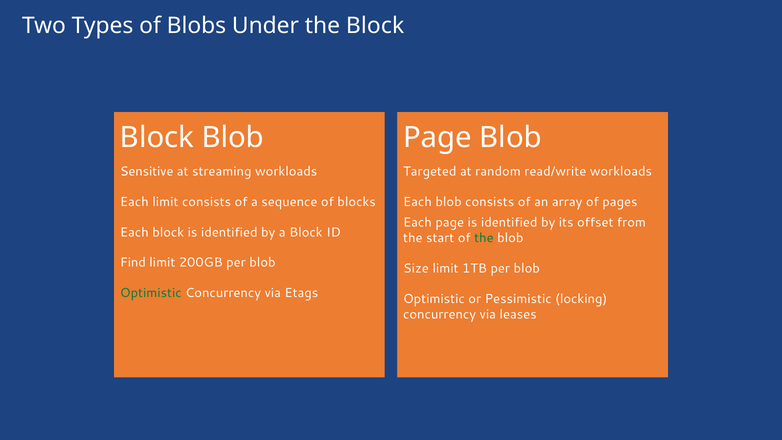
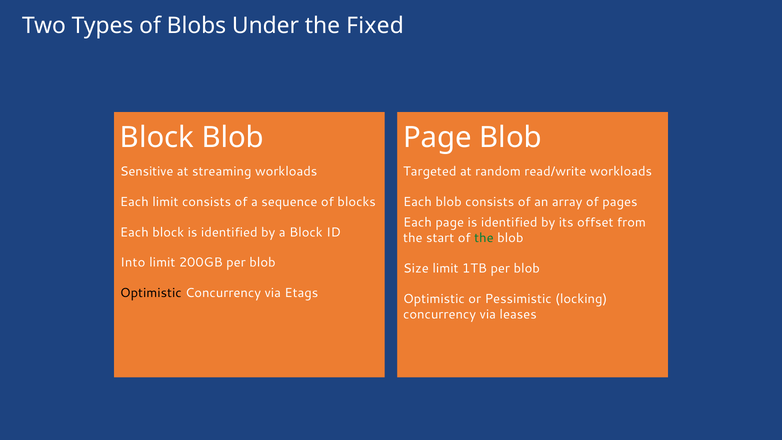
the Block: Block -> Fixed
Find: Find -> Into
Optimistic at (151, 293) colour: green -> black
